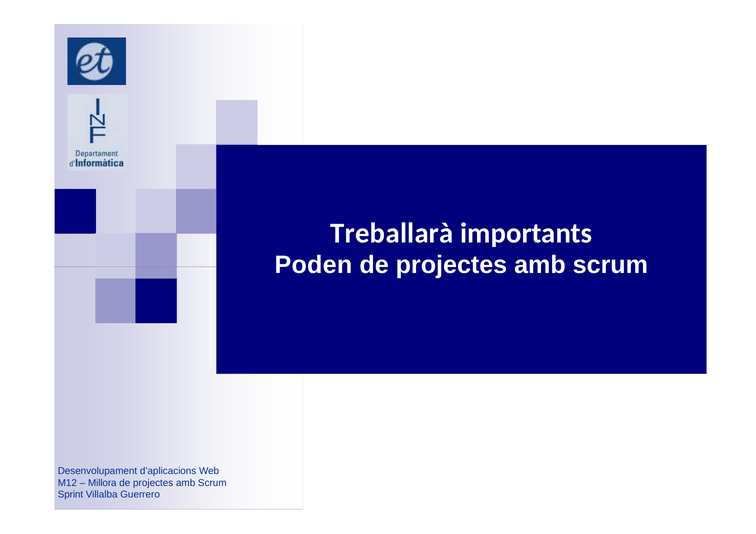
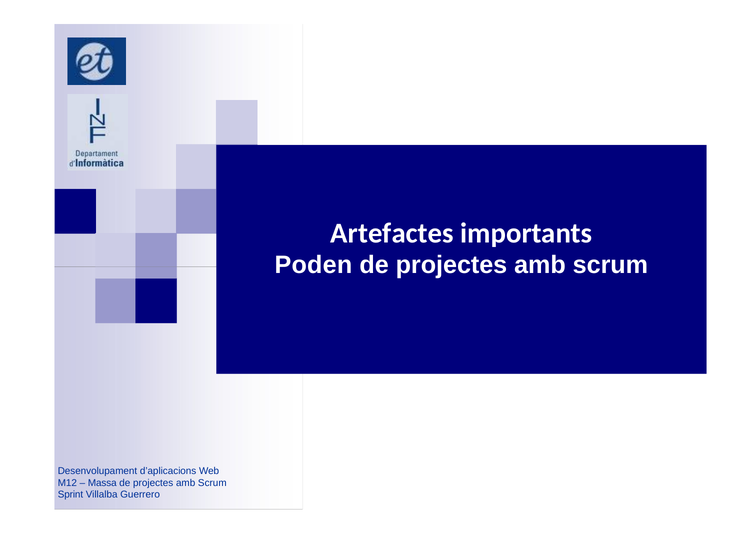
Treballarà: Treballarà -> Artefactes
Millora: Millora -> Massa
